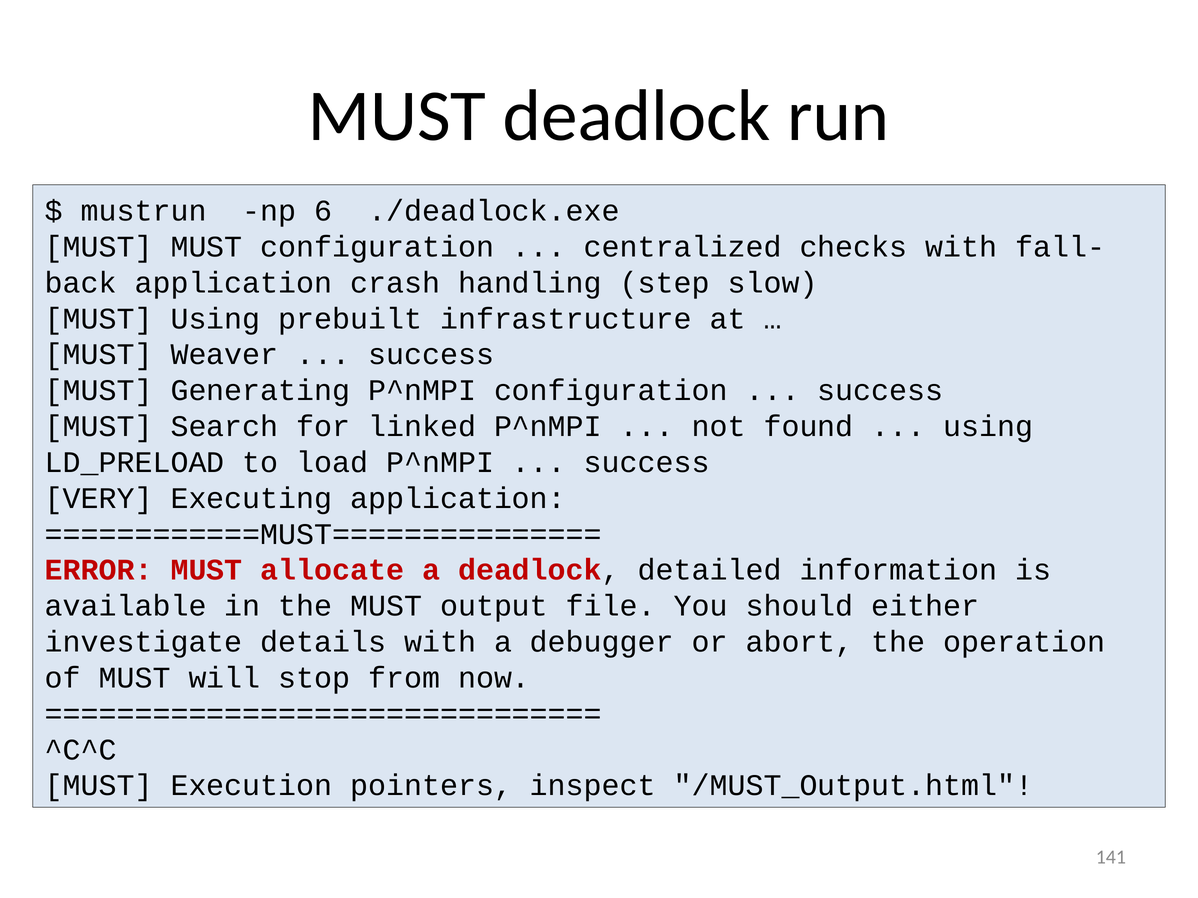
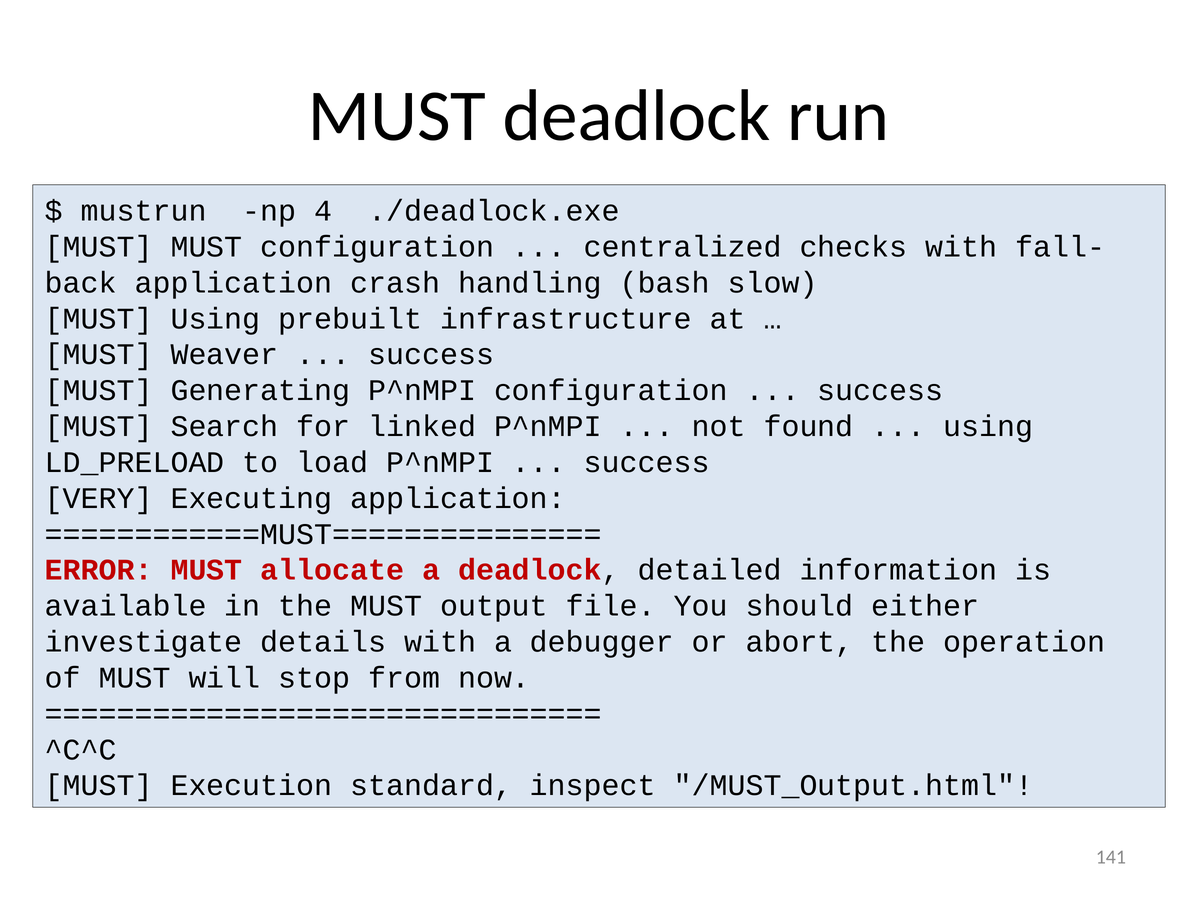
6: 6 -> 4
step: step -> bash
pointers: pointers -> standard
